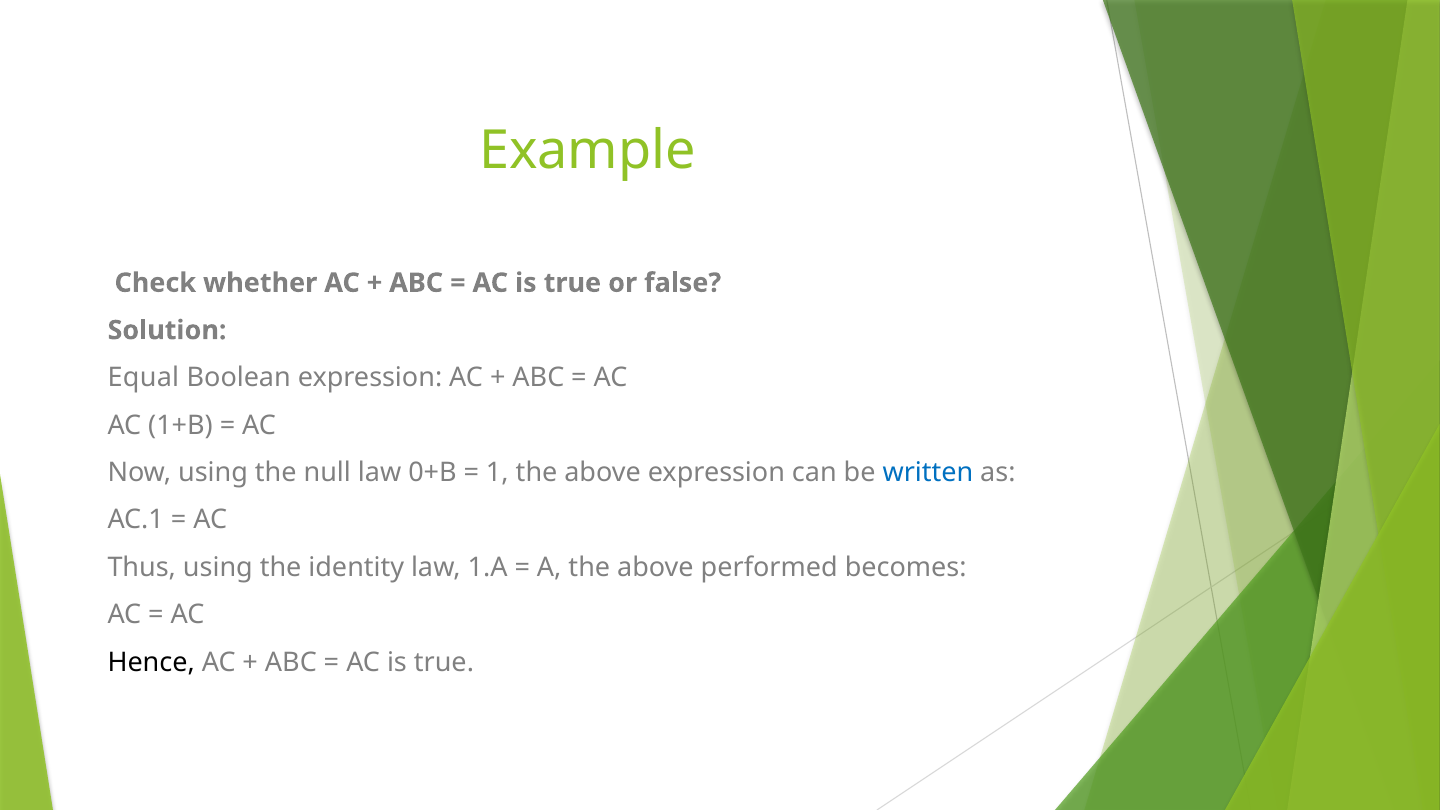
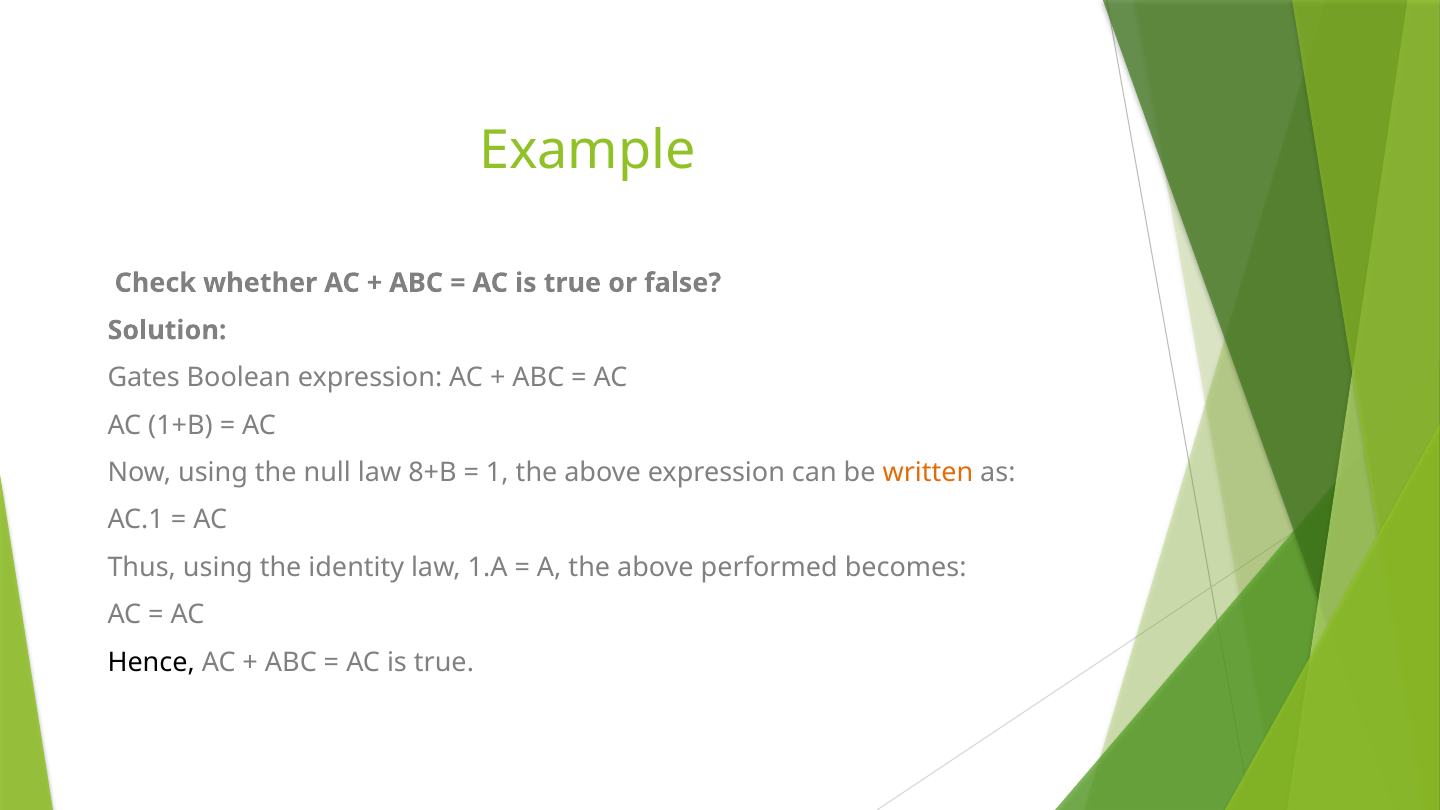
Equal: Equal -> Gates
0+B: 0+B -> 8+B
written colour: blue -> orange
